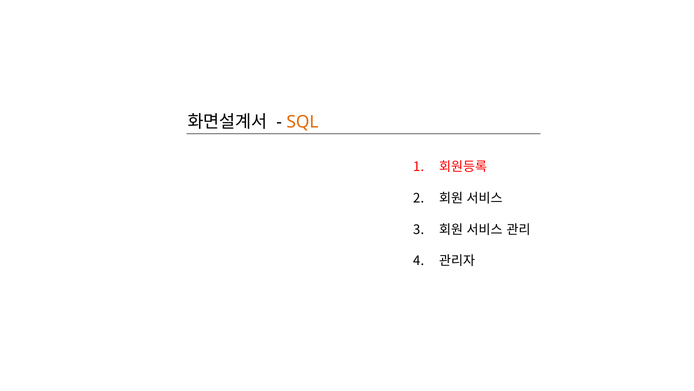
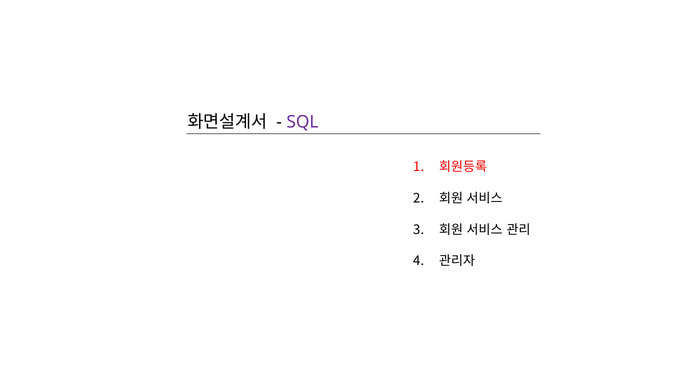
SQL colour: orange -> purple
